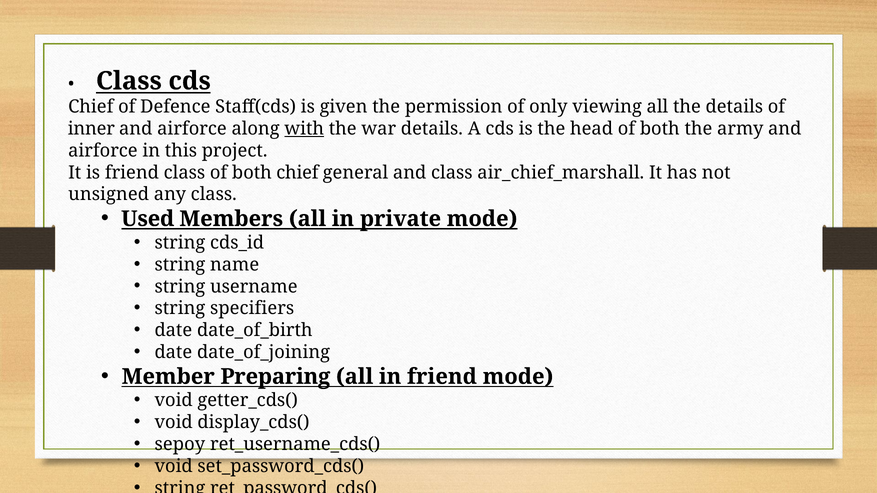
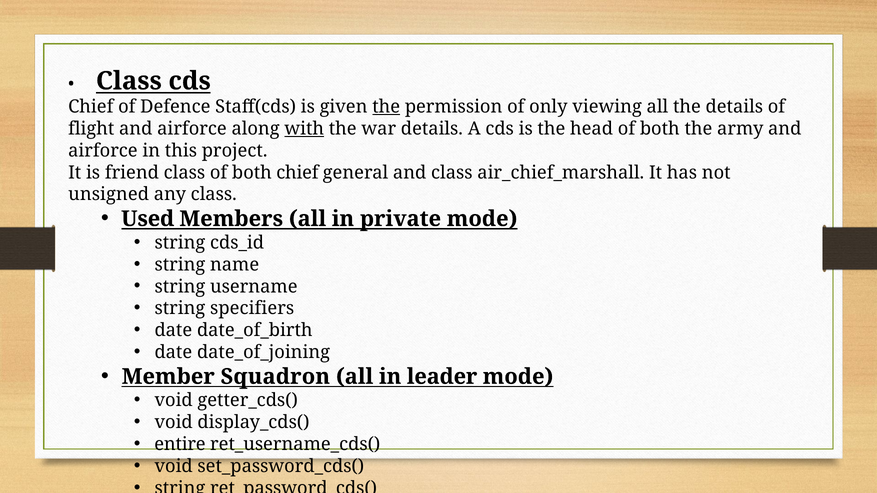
the at (386, 107) underline: none -> present
inner: inner -> flight
Preparing: Preparing -> Squadron
in friend: friend -> leader
sepoy: sepoy -> entire
